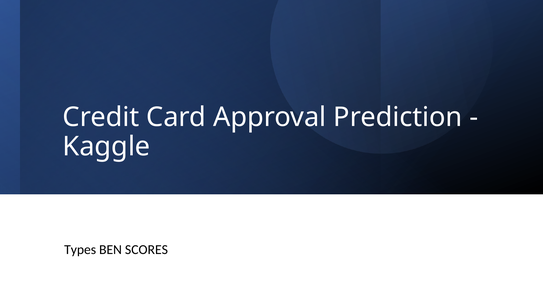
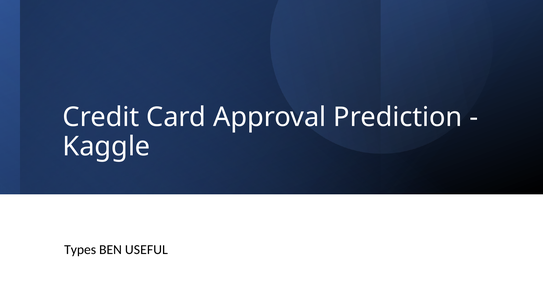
SCORES: SCORES -> USEFUL
